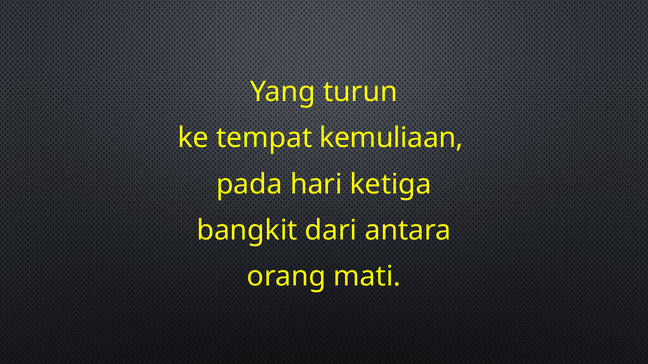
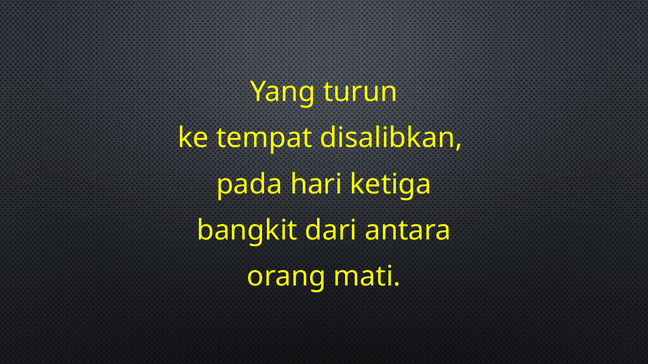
kemuliaan: kemuliaan -> disalibkan
